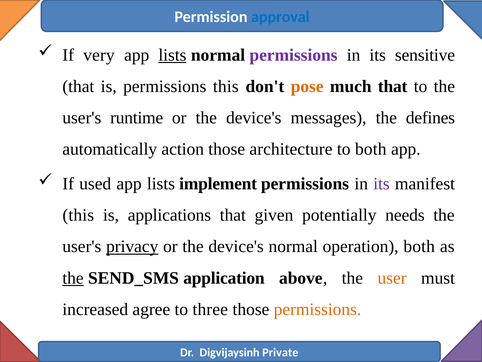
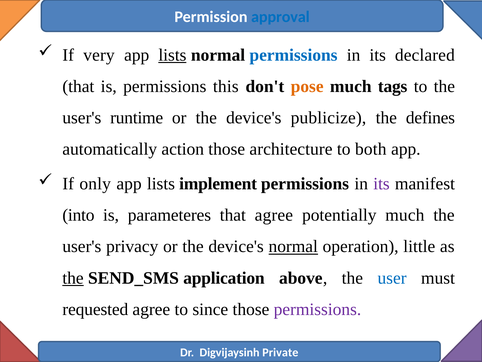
permissions at (293, 55) colour: purple -> blue
sensitive: sensitive -> declared
much that: that -> tags
messages: messages -> publicize
used: used -> only
this at (78, 215): this -> into
applications: applications -> parameteres
that given: given -> agree
potentially needs: needs -> much
privacy underline: present -> none
normal at (293, 246) underline: none -> present
operation both: both -> little
user colour: orange -> blue
increased: increased -> requested
three: three -> since
permissions at (317, 309) colour: orange -> purple
